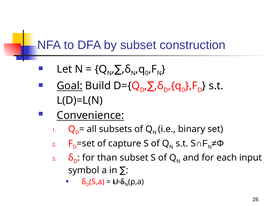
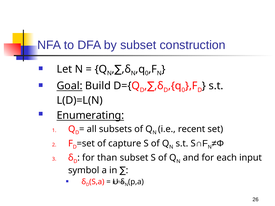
Convenience: Convenience -> Enumerating
binary: binary -> recent
